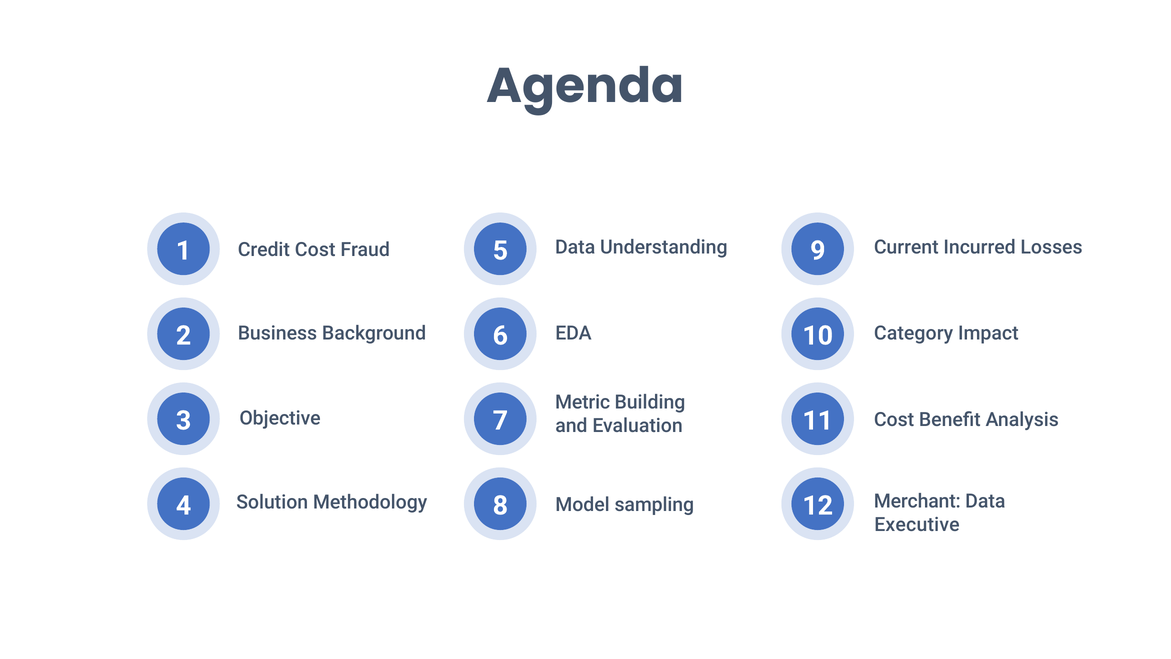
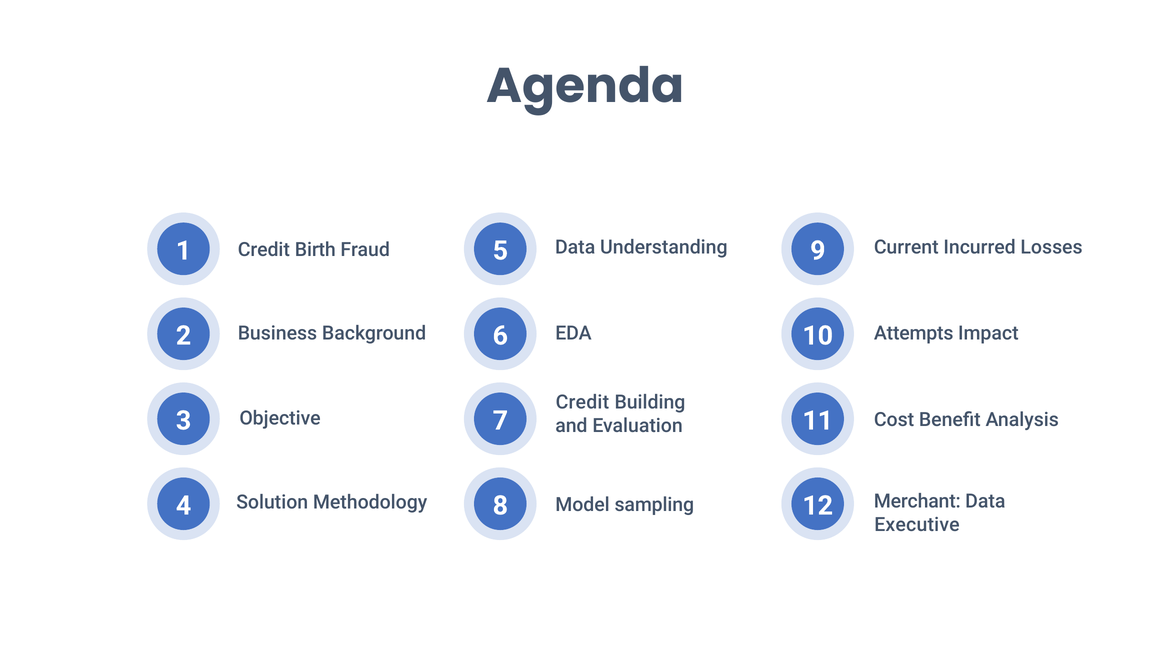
Credit Cost: Cost -> Birth
Category: Category -> Attempts
Metric at (583, 402): Metric -> Credit
